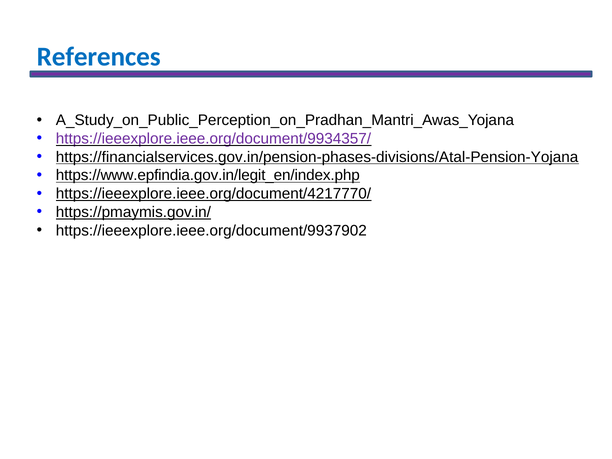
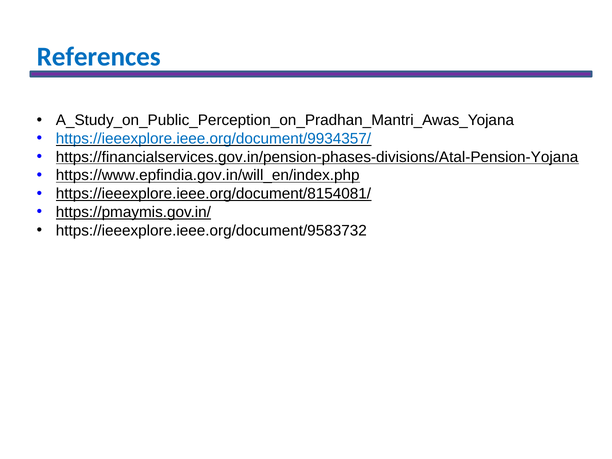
https://ieeexplore.ieee.org/document/9934357/ colour: purple -> blue
https://www.epfindia.gov.in/legit_en/index.php: https://www.epfindia.gov.in/legit_en/index.php -> https://www.epfindia.gov.in/will_en/index.php
https://ieeexplore.ieee.org/document/4217770/: https://ieeexplore.ieee.org/document/4217770/ -> https://ieeexplore.ieee.org/document/8154081/
https://ieeexplore.ieee.org/document/9937902: https://ieeexplore.ieee.org/document/9937902 -> https://ieeexplore.ieee.org/document/9583732
